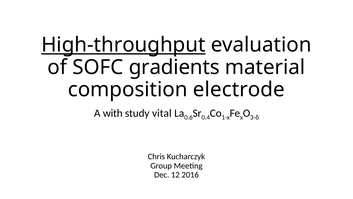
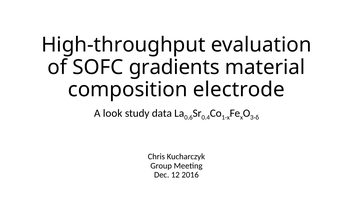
High-throughput underline: present -> none
with: with -> look
vital: vital -> data
